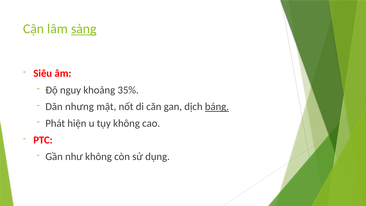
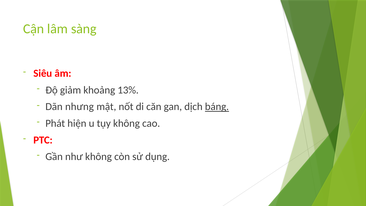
sàng underline: present -> none
nguy: nguy -> giảm
35%: 35% -> 13%
